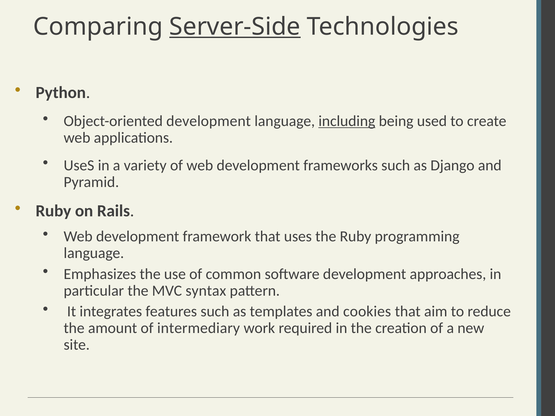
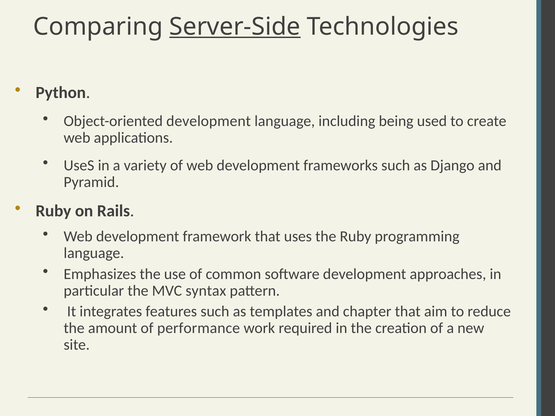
including underline: present -> none
cookies: cookies -> chapter
intermediary: intermediary -> performance
